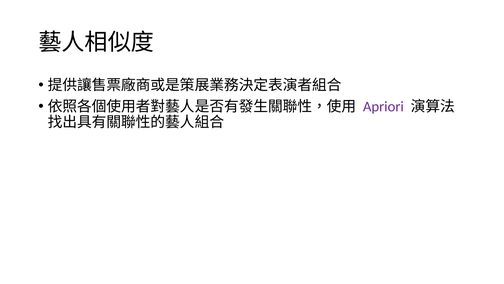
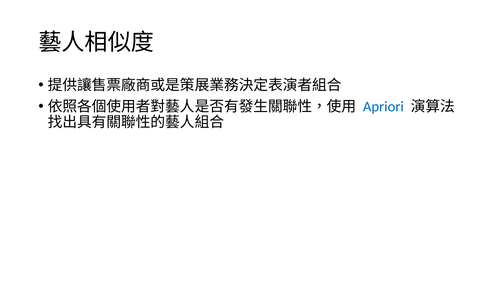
Apriori colour: purple -> blue
